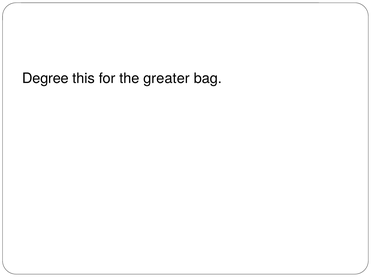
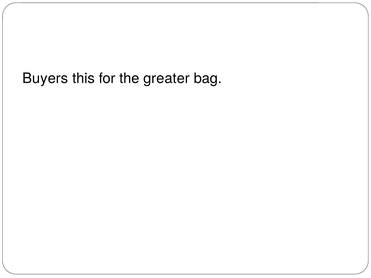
Degree: Degree -> Buyers
